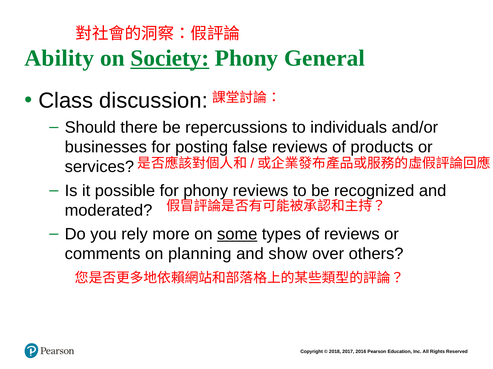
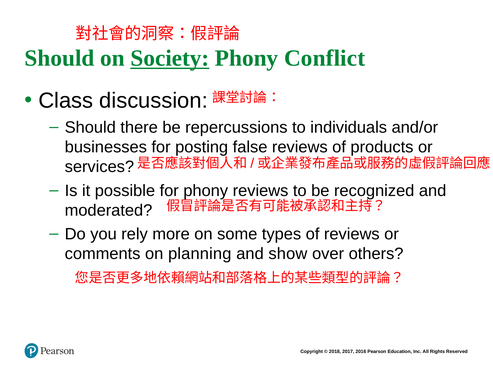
Ability at (59, 58): Ability -> Should
General: General -> Conflict
some underline: present -> none
